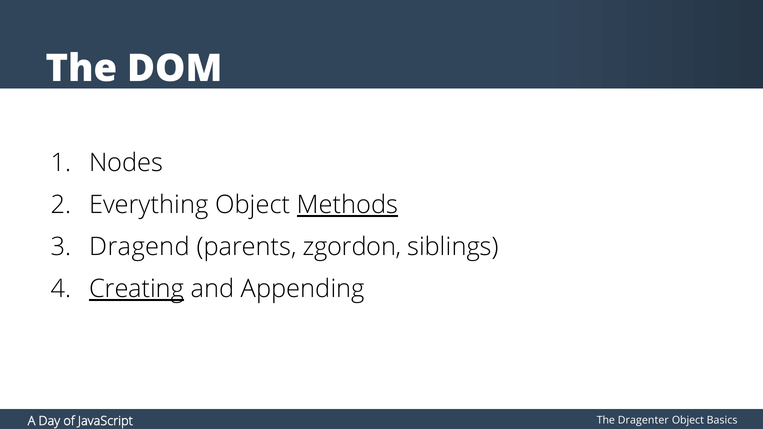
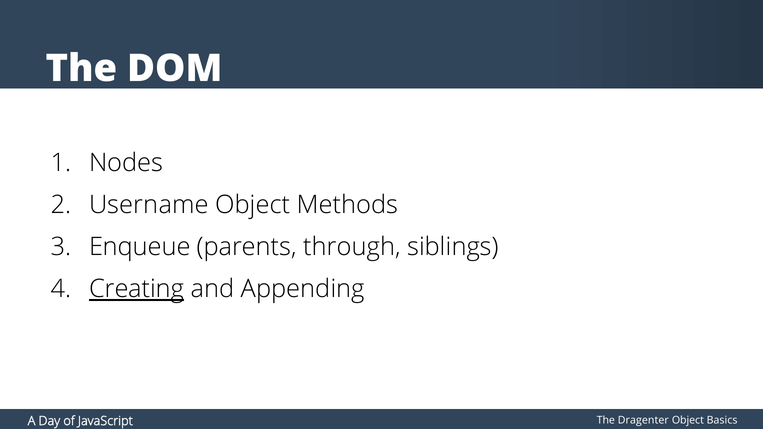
Everything: Everything -> Username
Methods underline: present -> none
Dragend: Dragend -> Enqueue
zgordon: zgordon -> through
